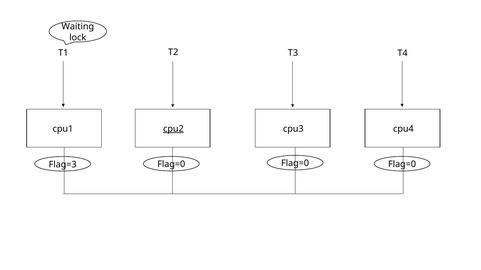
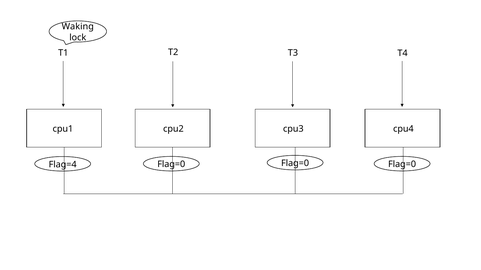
Waiting: Waiting -> Waking
cpu2 underline: present -> none
Flag=3: Flag=3 -> Flag=4
